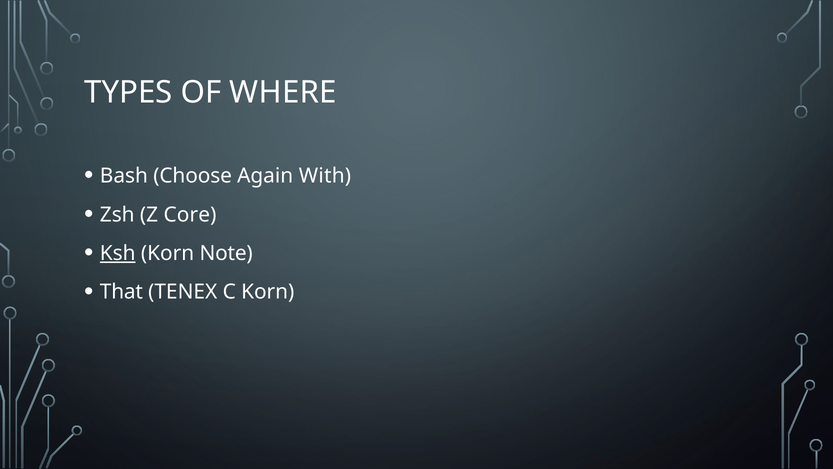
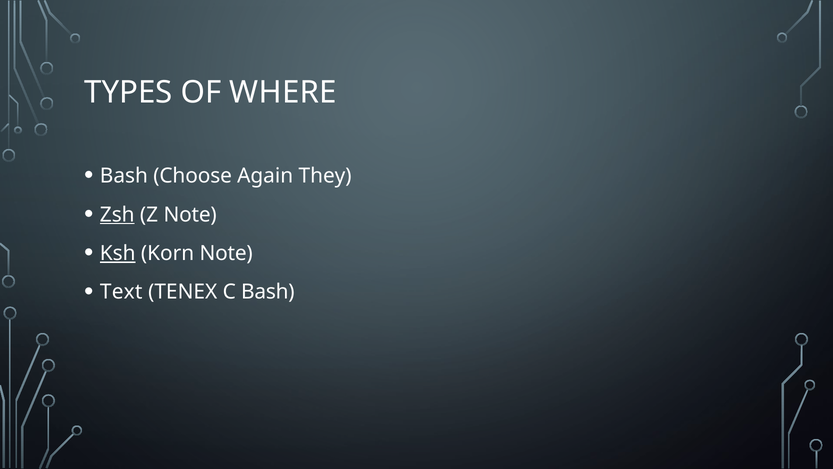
With: With -> They
Zsh underline: none -> present
Z Core: Core -> Note
That: That -> Text
C Korn: Korn -> Bash
